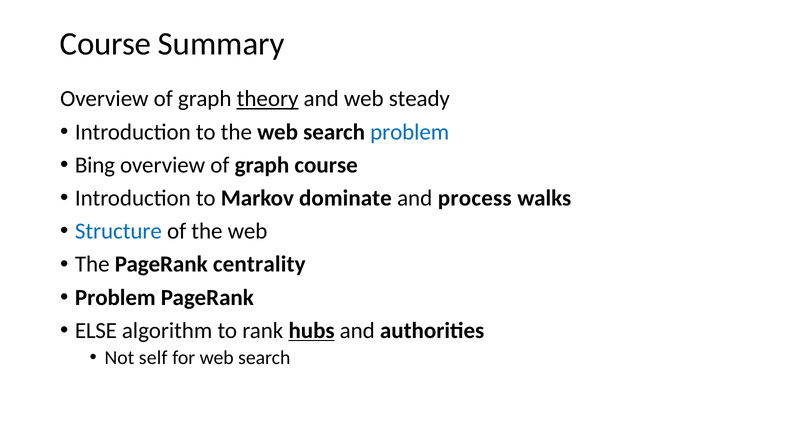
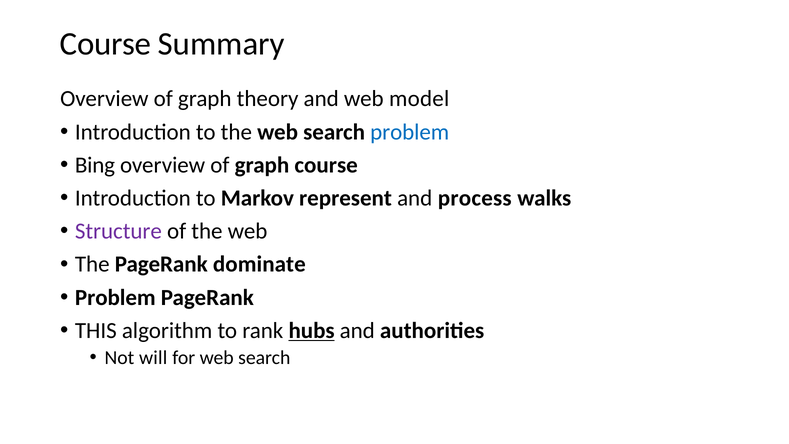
theory underline: present -> none
steady: steady -> model
dominate: dominate -> represent
Structure colour: blue -> purple
centrality: centrality -> dominate
ELSE: ELSE -> THIS
self: self -> will
